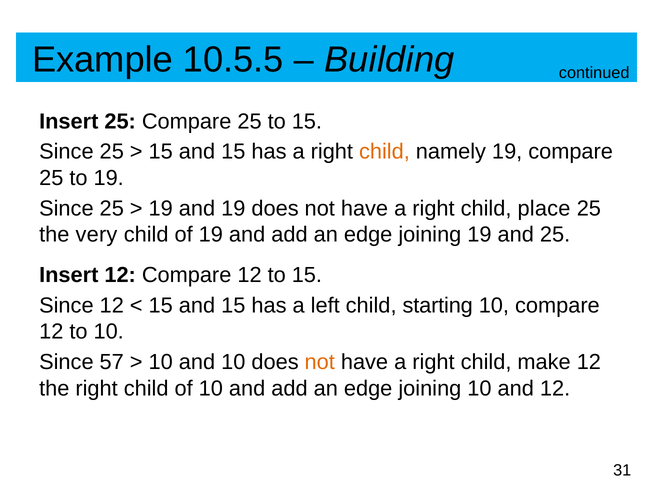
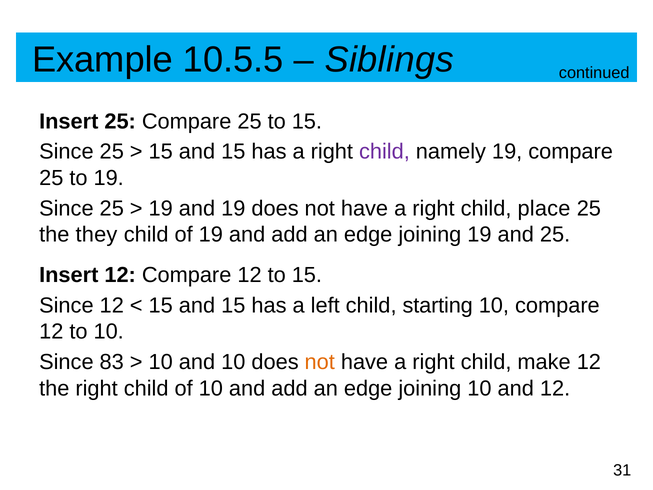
Building: Building -> Siblings
child at (384, 152) colour: orange -> purple
very: very -> they
57: 57 -> 83
